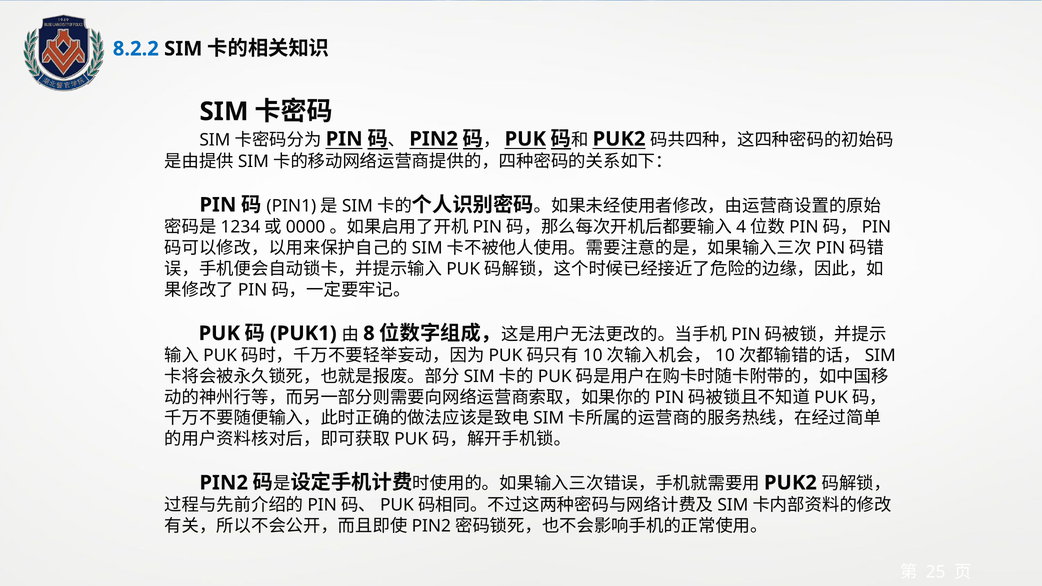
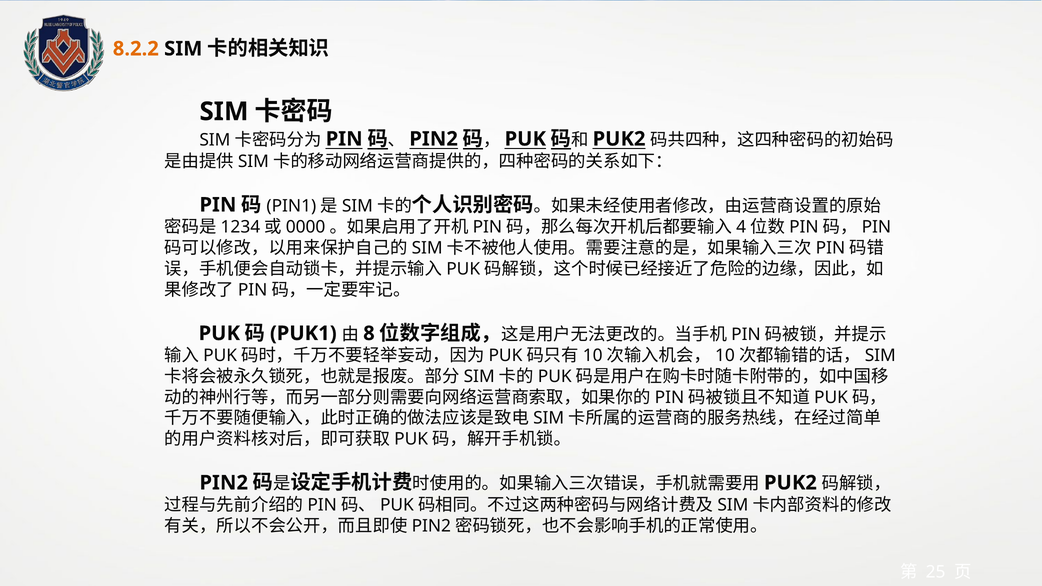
8.2.2 colour: blue -> orange
